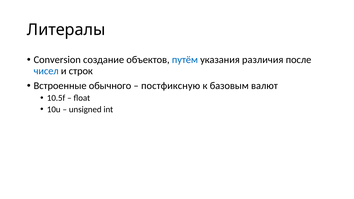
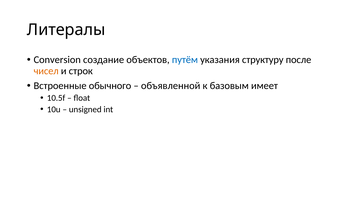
различия: различия -> структуру
чисел colour: blue -> orange
постфиксную: постфиксную -> объявленной
валют: валют -> имеет
